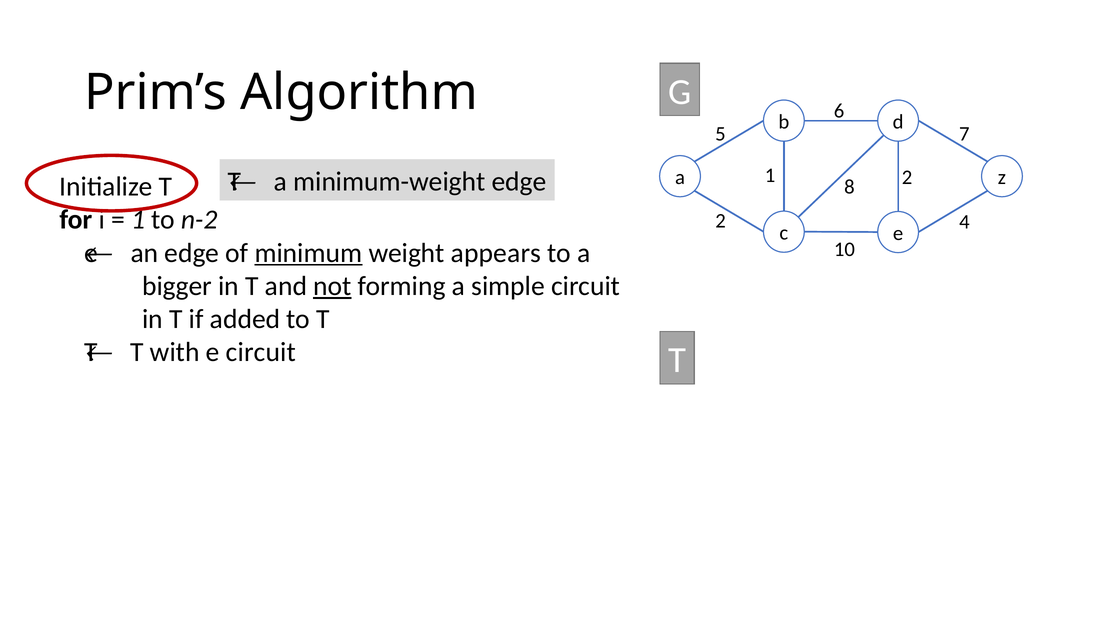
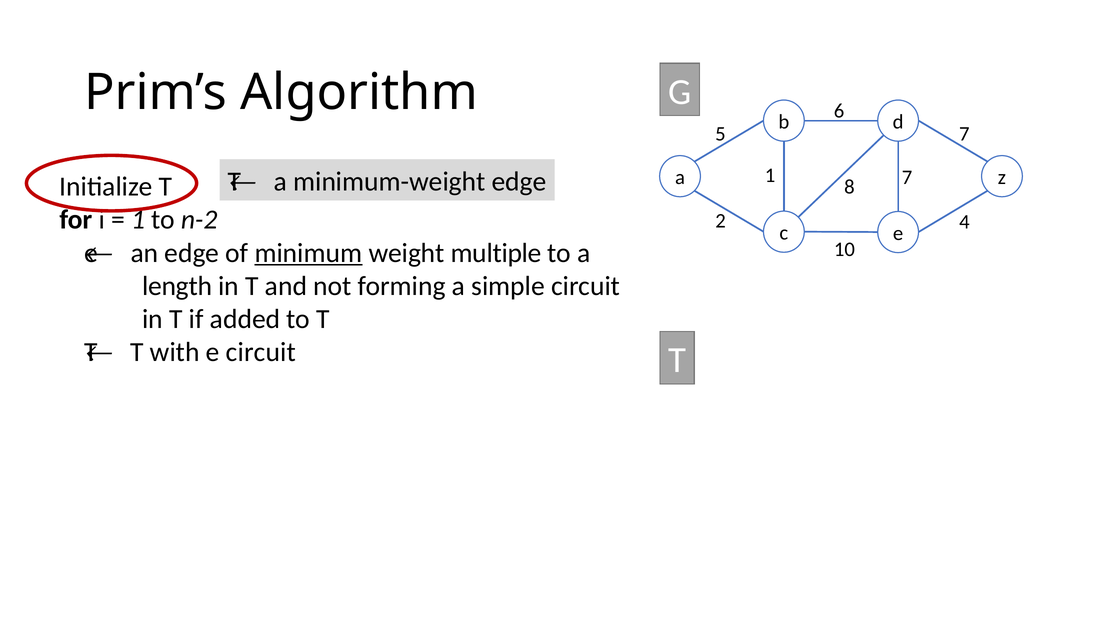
8 2: 2 -> 7
appears: appears -> multiple
bigger: bigger -> length
not underline: present -> none
